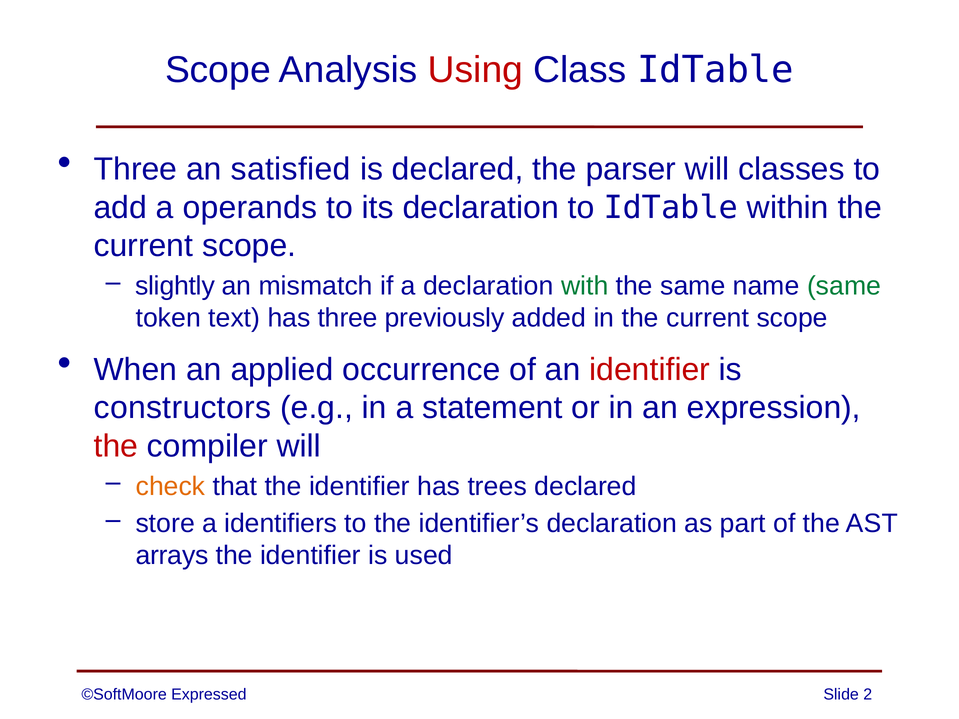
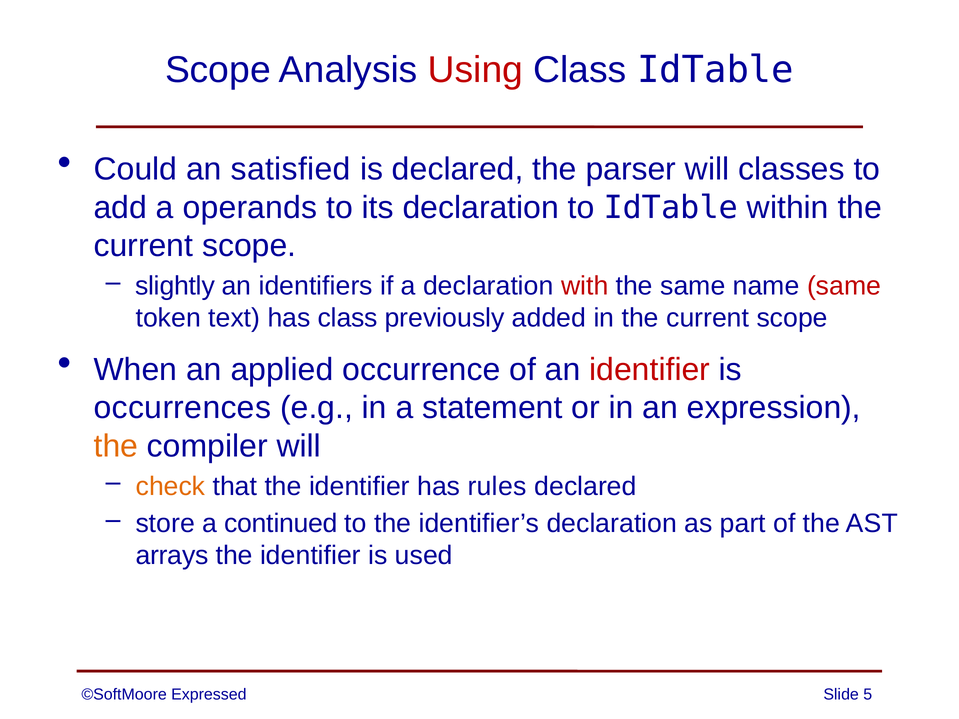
Three at (135, 169): Three -> Could
mismatch: mismatch -> identifiers
with colour: green -> red
same at (844, 286) colour: green -> red
has three: three -> class
constructors: constructors -> occurrences
the at (116, 446) colour: red -> orange
trees: trees -> rules
identifiers: identifiers -> continued
2: 2 -> 5
